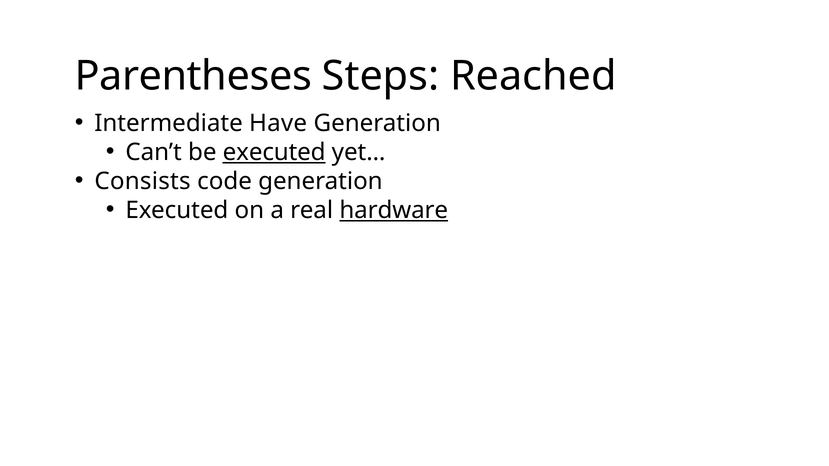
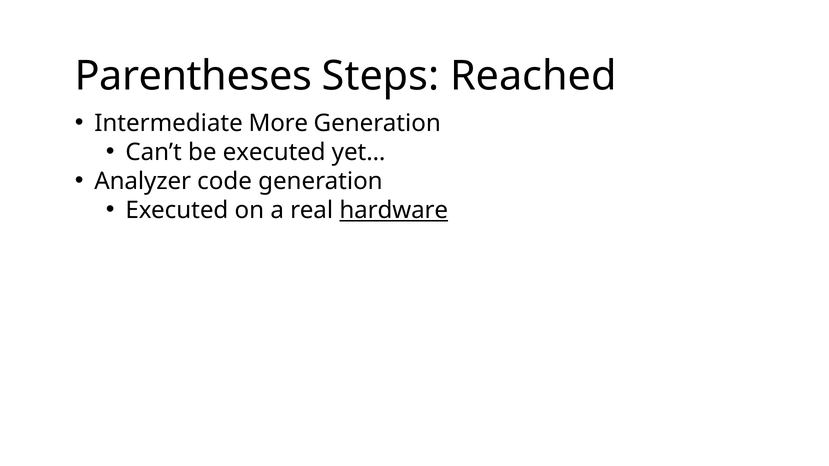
Have: Have -> More
executed at (274, 152) underline: present -> none
Consists: Consists -> Analyzer
